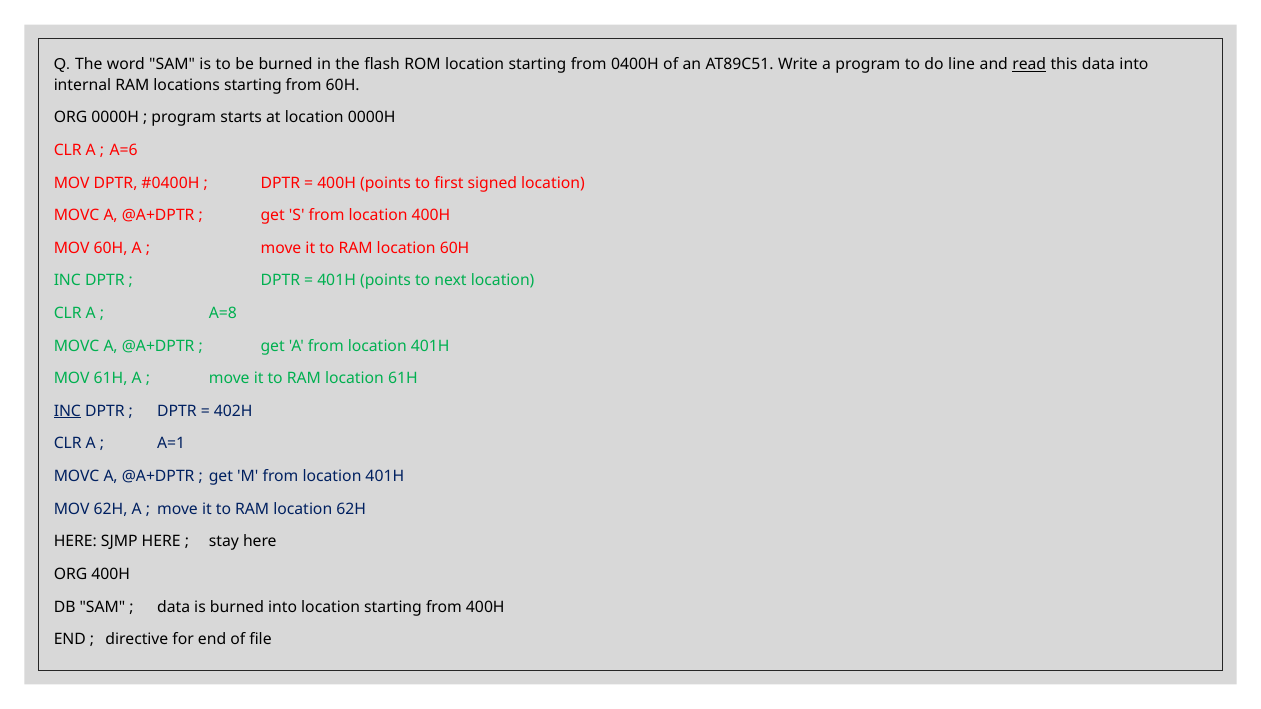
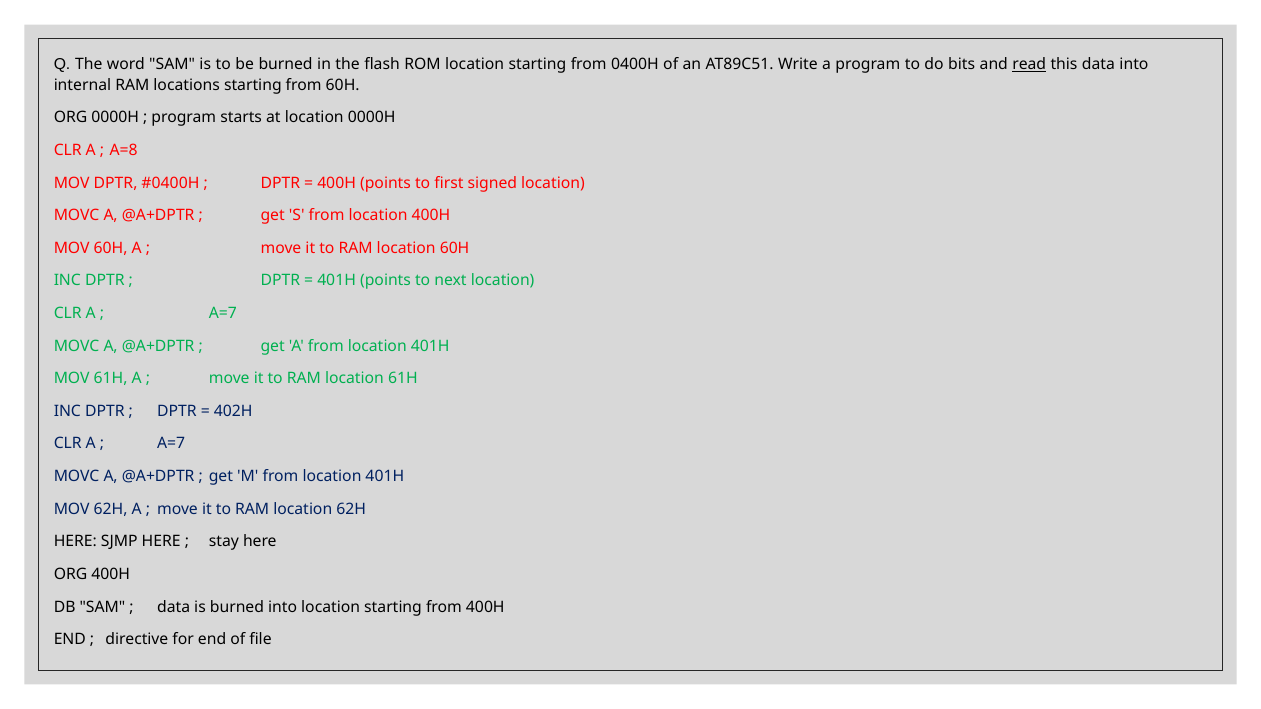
line: line -> bits
A=6: A=6 -> A=8
A=8 at (223, 314): A=8 -> A=7
INC at (67, 411) underline: present -> none
A=1 at (171, 444): A=1 -> A=7
